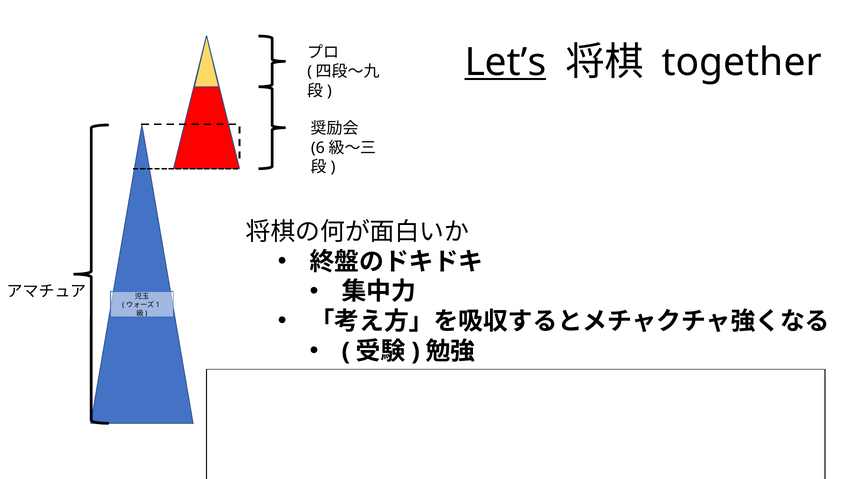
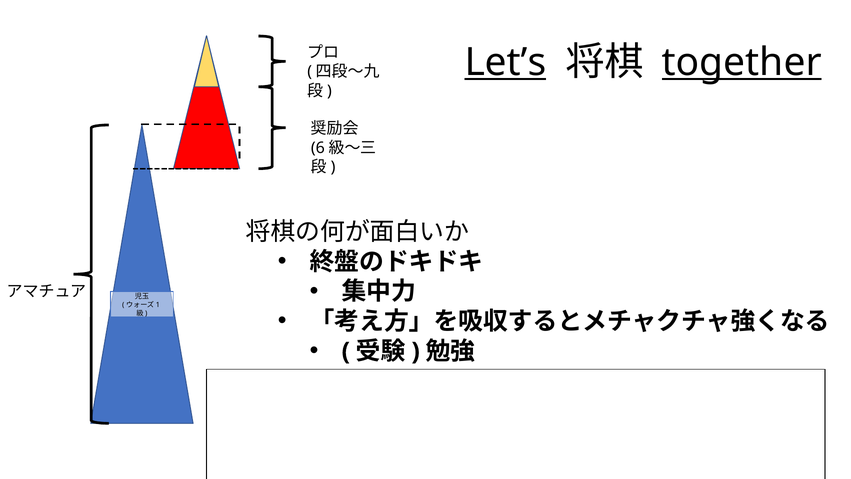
together underline: none -> present
